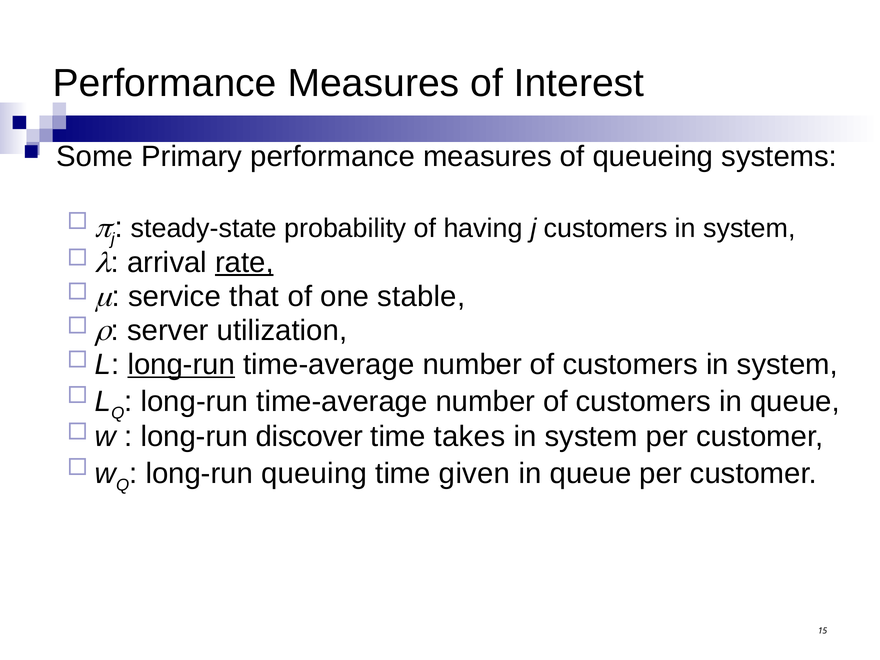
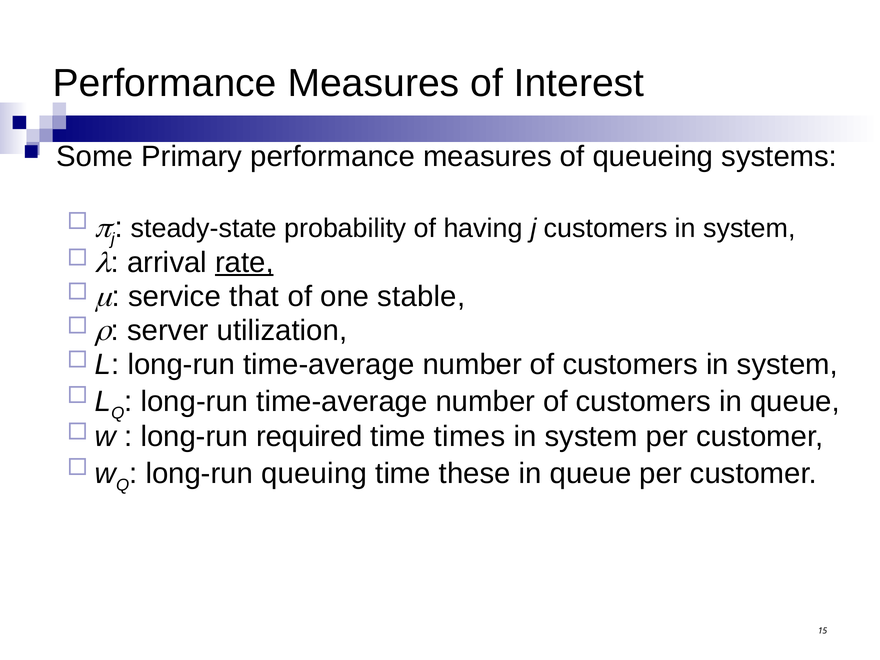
long-run at (181, 365) underline: present -> none
discover: discover -> required
takes: takes -> times
given: given -> these
